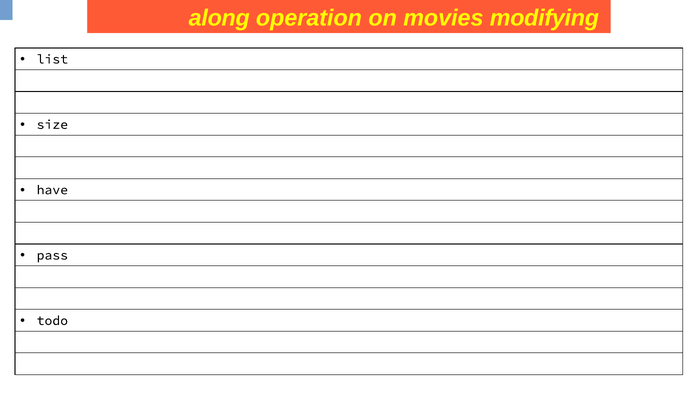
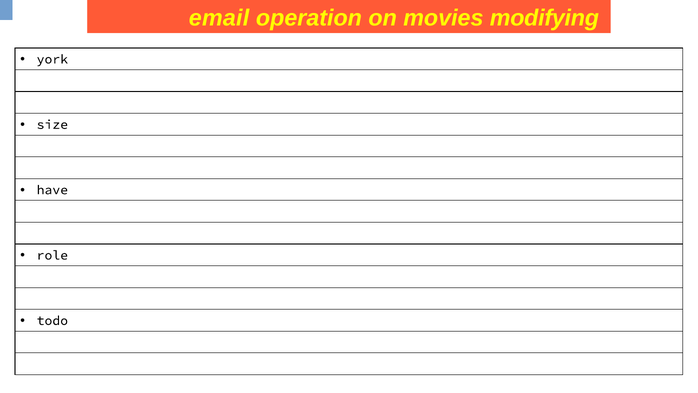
along: along -> email
list: list -> york
pass: pass -> role
